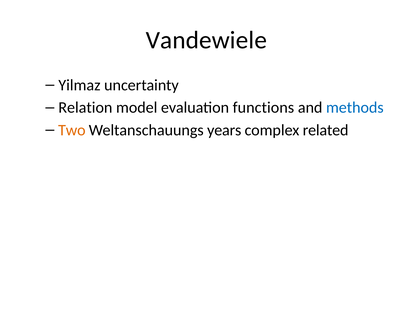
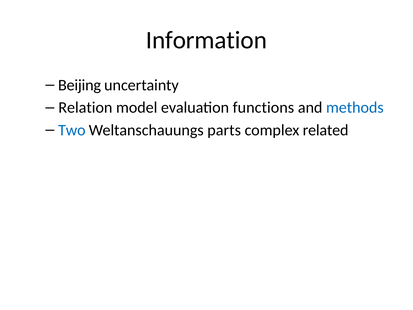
Vandewiele: Vandewiele -> Information
Yilmaz: Yilmaz -> Beijing
Two colour: orange -> blue
years: years -> parts
